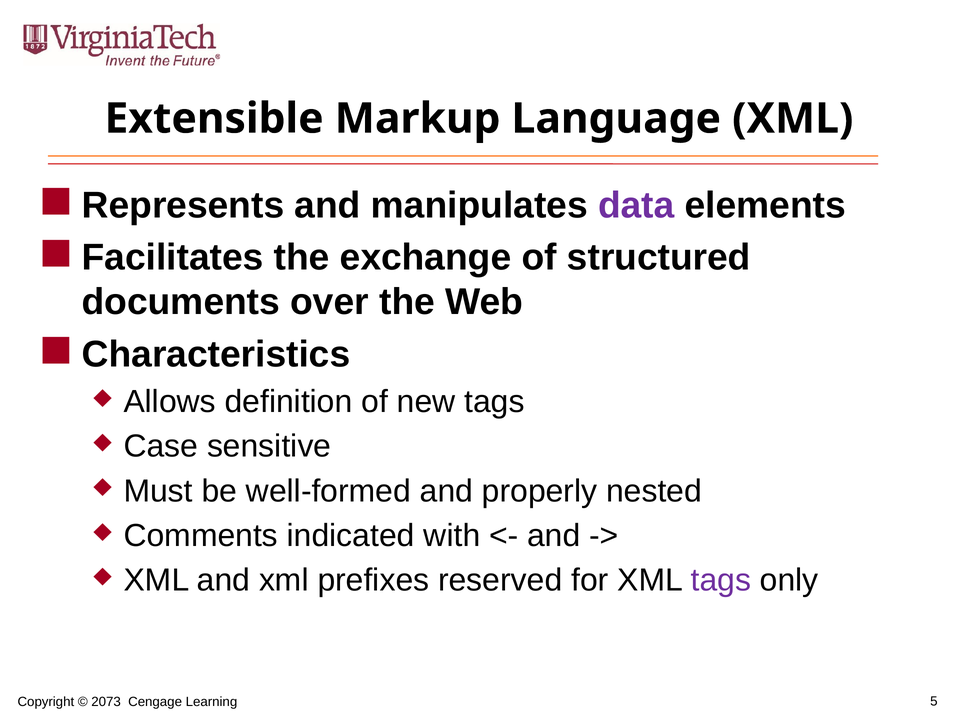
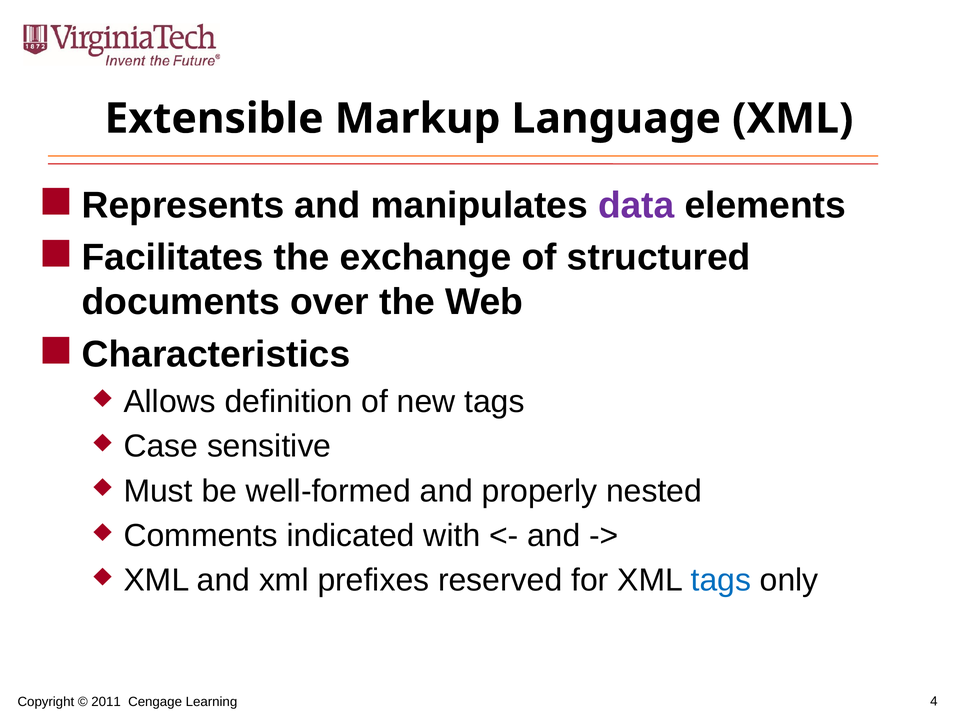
tags at (721, 581) colour: purple -> blue
2073: 2073 -> 2011
5: 5 -> 4
